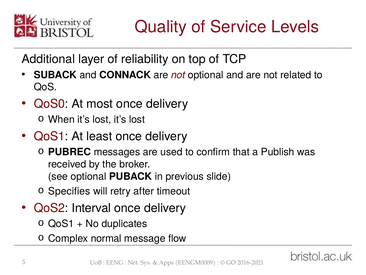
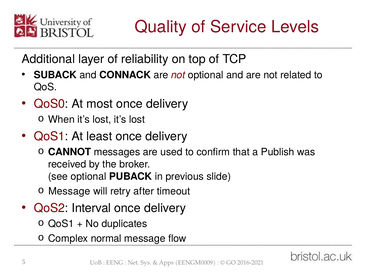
PUBREC: PUBREC -> CANNOT
Specifies at (69, 191): Specifies -> Message
